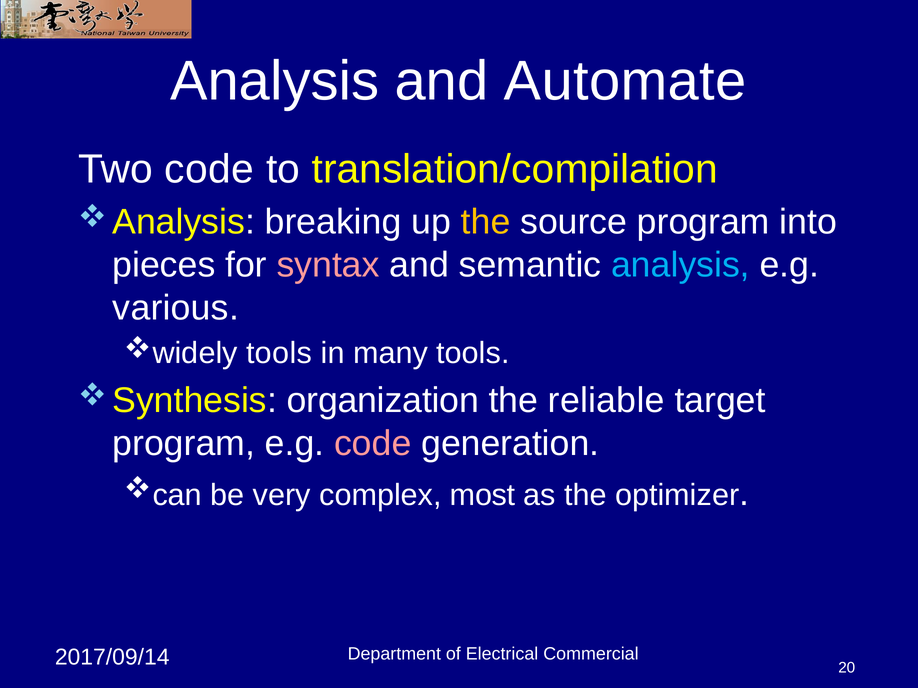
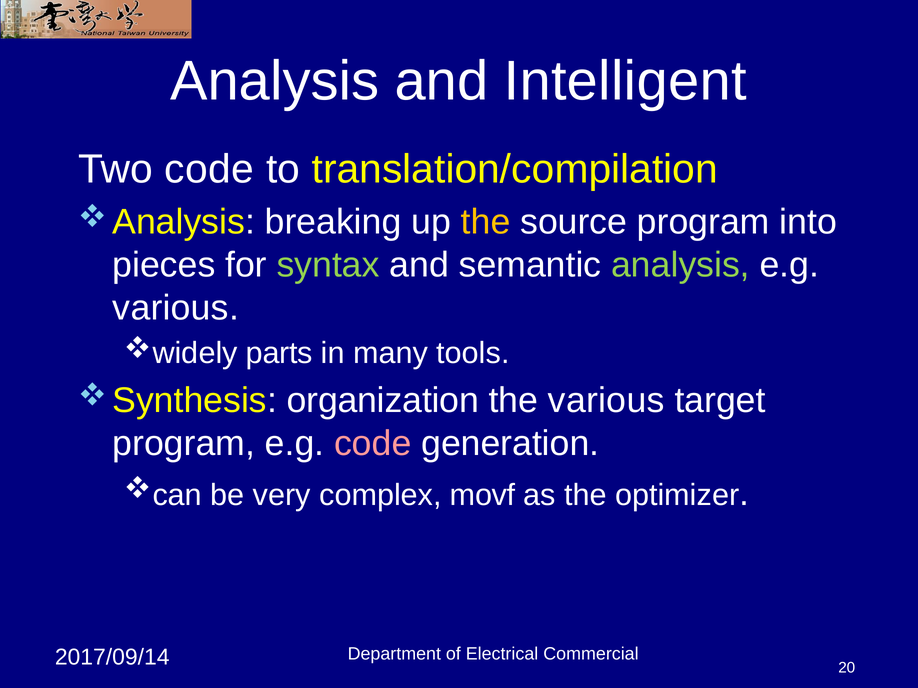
Automate: Automate -> Intelligent
syntax colour: pink -> light green
analysis at (680, 265) colour: light blue -> light green
tools at (279, 354): tools -> parts
the reliable: reliable -> various
most: most -> movf
